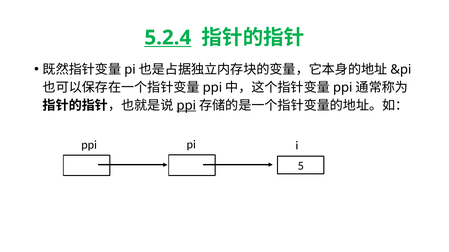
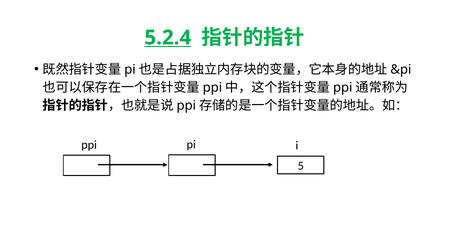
ppi at (186, 106) underline: present -> none
